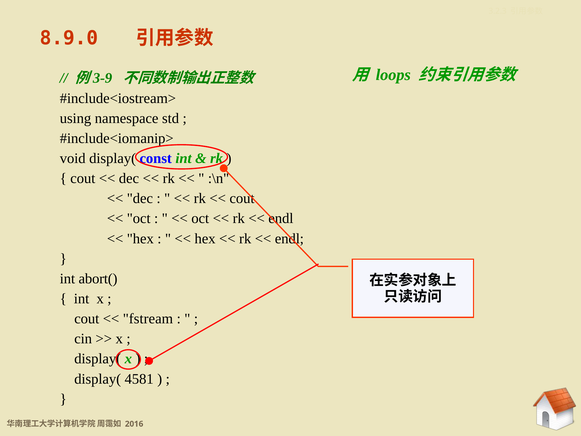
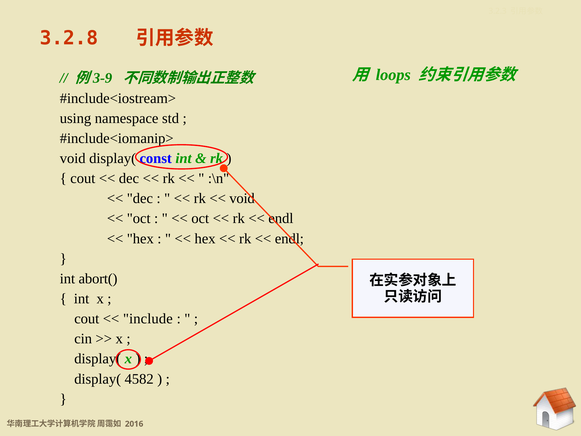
8.9.0: 8.9.0 -> 3.2.8
cout at (242, 198): cout -> void
fstream: fstream -> include
4581: 4581 -> 4582
